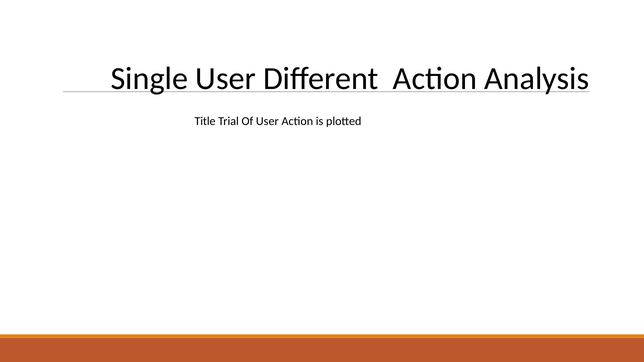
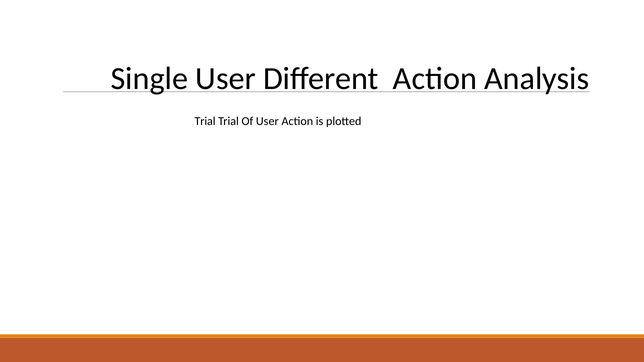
Title at (205, 121): Title -> Trial
